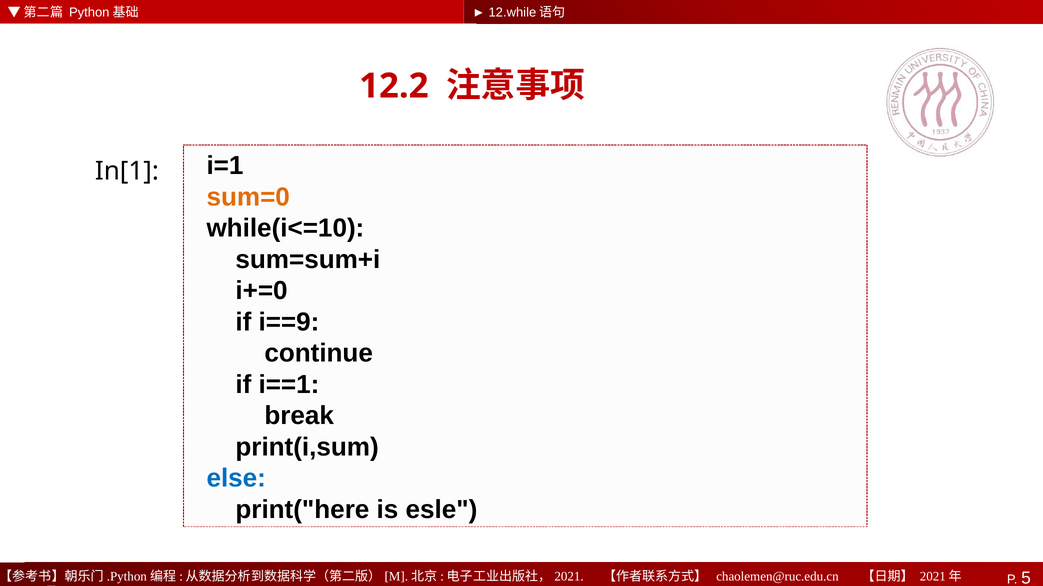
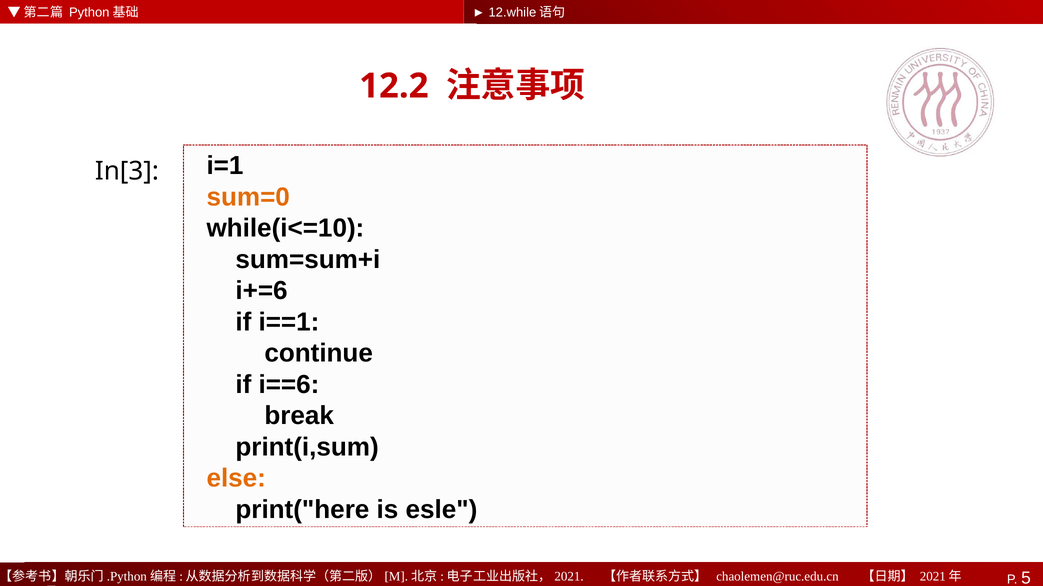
In[1: In[1 -> In[3
i+=0: i+=0 -> i+=6
i==9: i==9 -> i==1
i==1: i==1 -> i==6
else colour: blue -> orange
